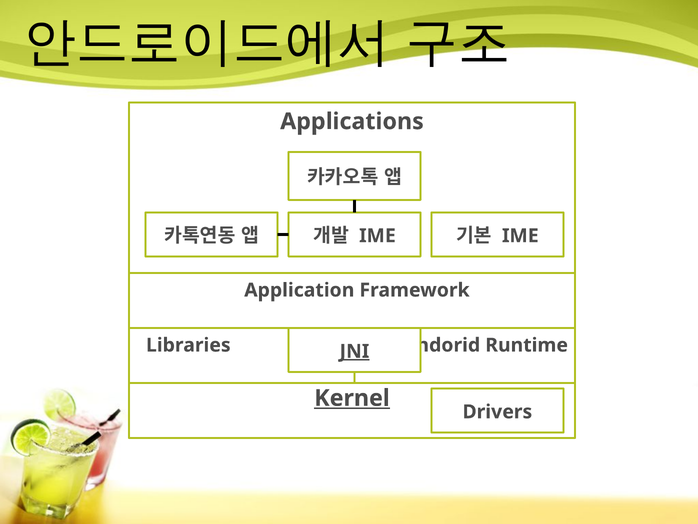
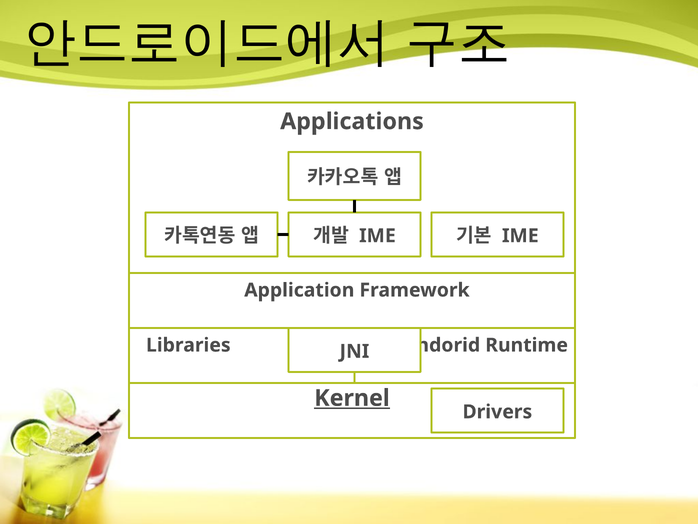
JNI underline: present -> none
